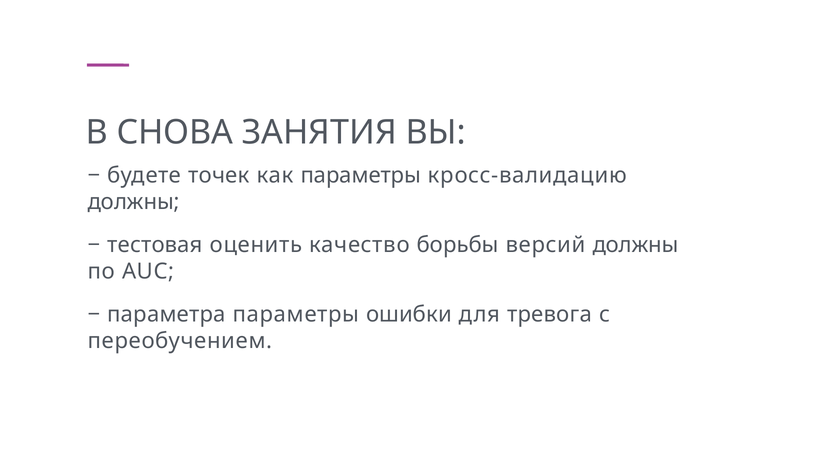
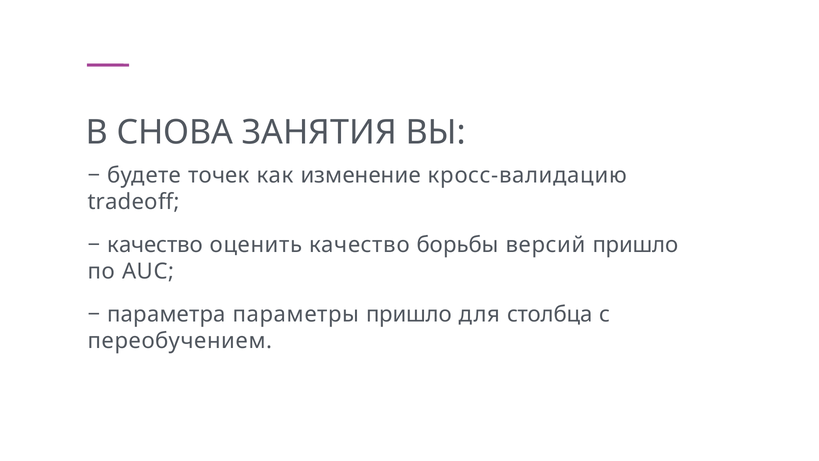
как параметры: параметры -> изменение
должны at (134, 202): должны -> tradeoff
тестовая at (155, 245): тестовая -> качество
версий должны: должны -> пришло
параметры ошибки: ошибки -> пришло
тревога: тревога -> столбца
